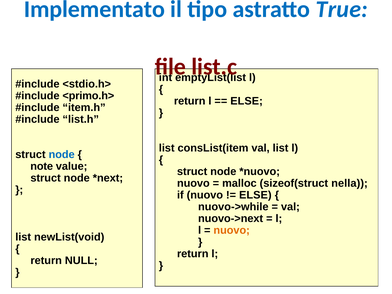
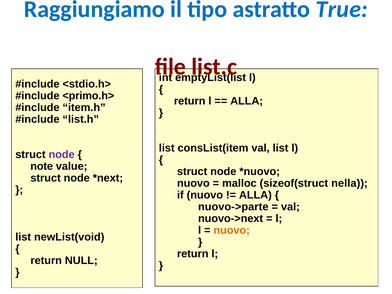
Implementato: Implementato -> Raggiungiamo
ELSE at (247, 101): ELSE -> ALLA
node at (62, 155) colour: blue -> purple
ELSE at (255, 195): ELSE -> ALLA
nuovo->while: nuovo->while -> nuovo->parte
